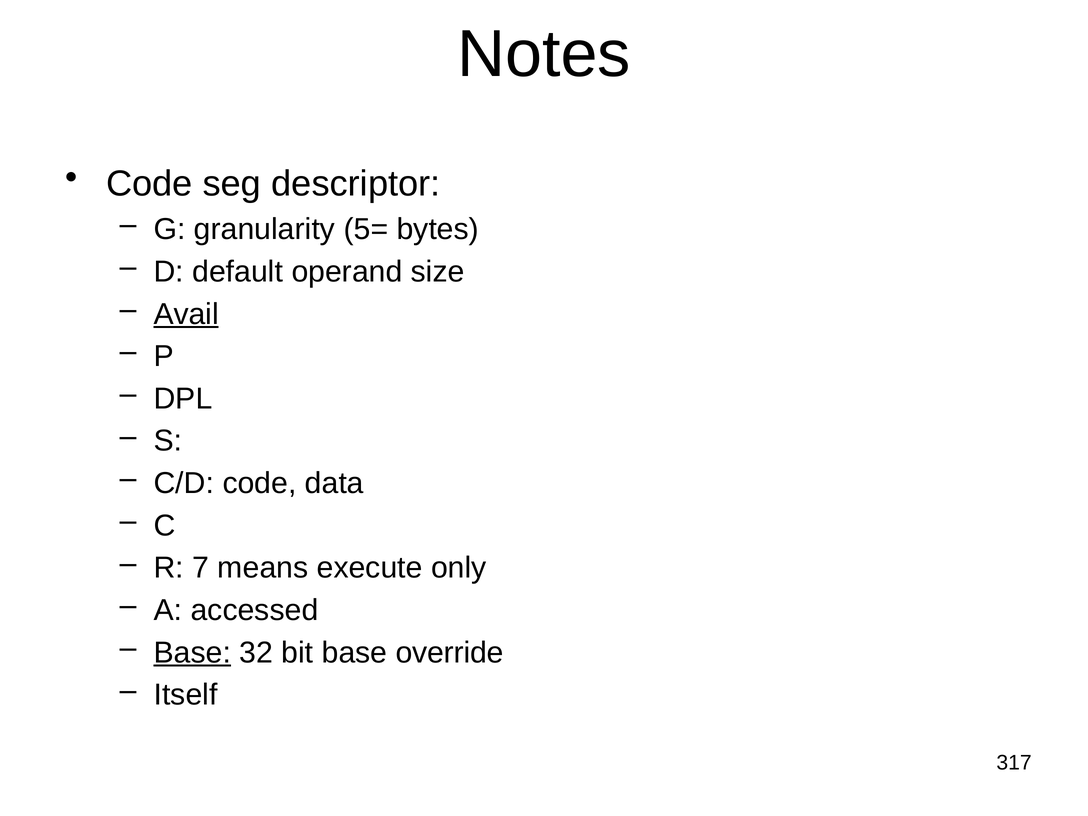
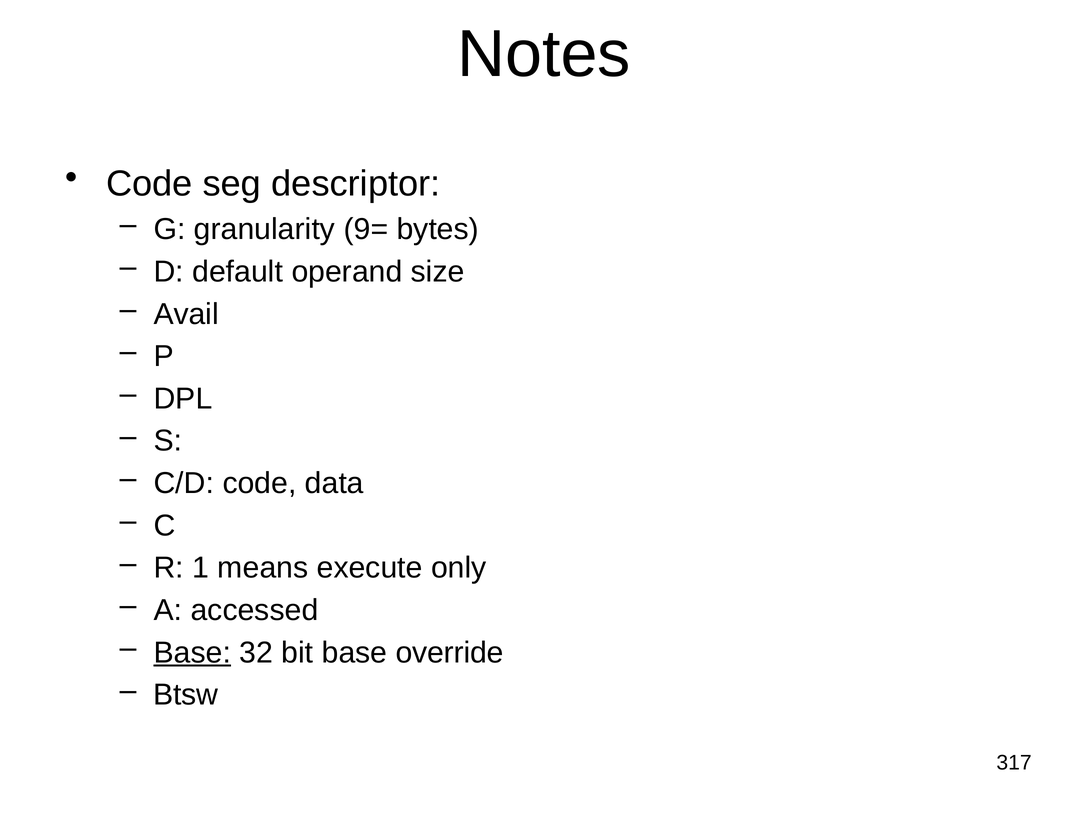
5=: 5= -> 9=
Avail underline: present -> none
7: 7 -> 1
Itself: Itself -> Btsw
